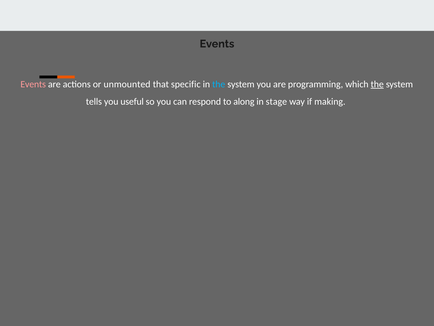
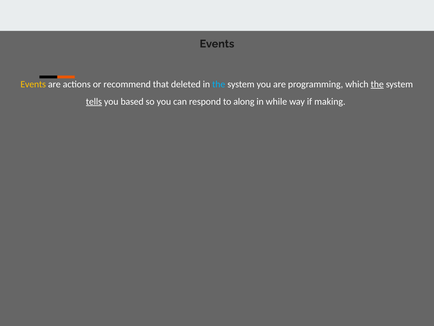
Events at (33, 84) colour: pink -> yellow
unmounted: unmounted -> recommend
specific: specific -> deleted
tells underline: none -> present
useful: useful -> based
stage: stage -> while
